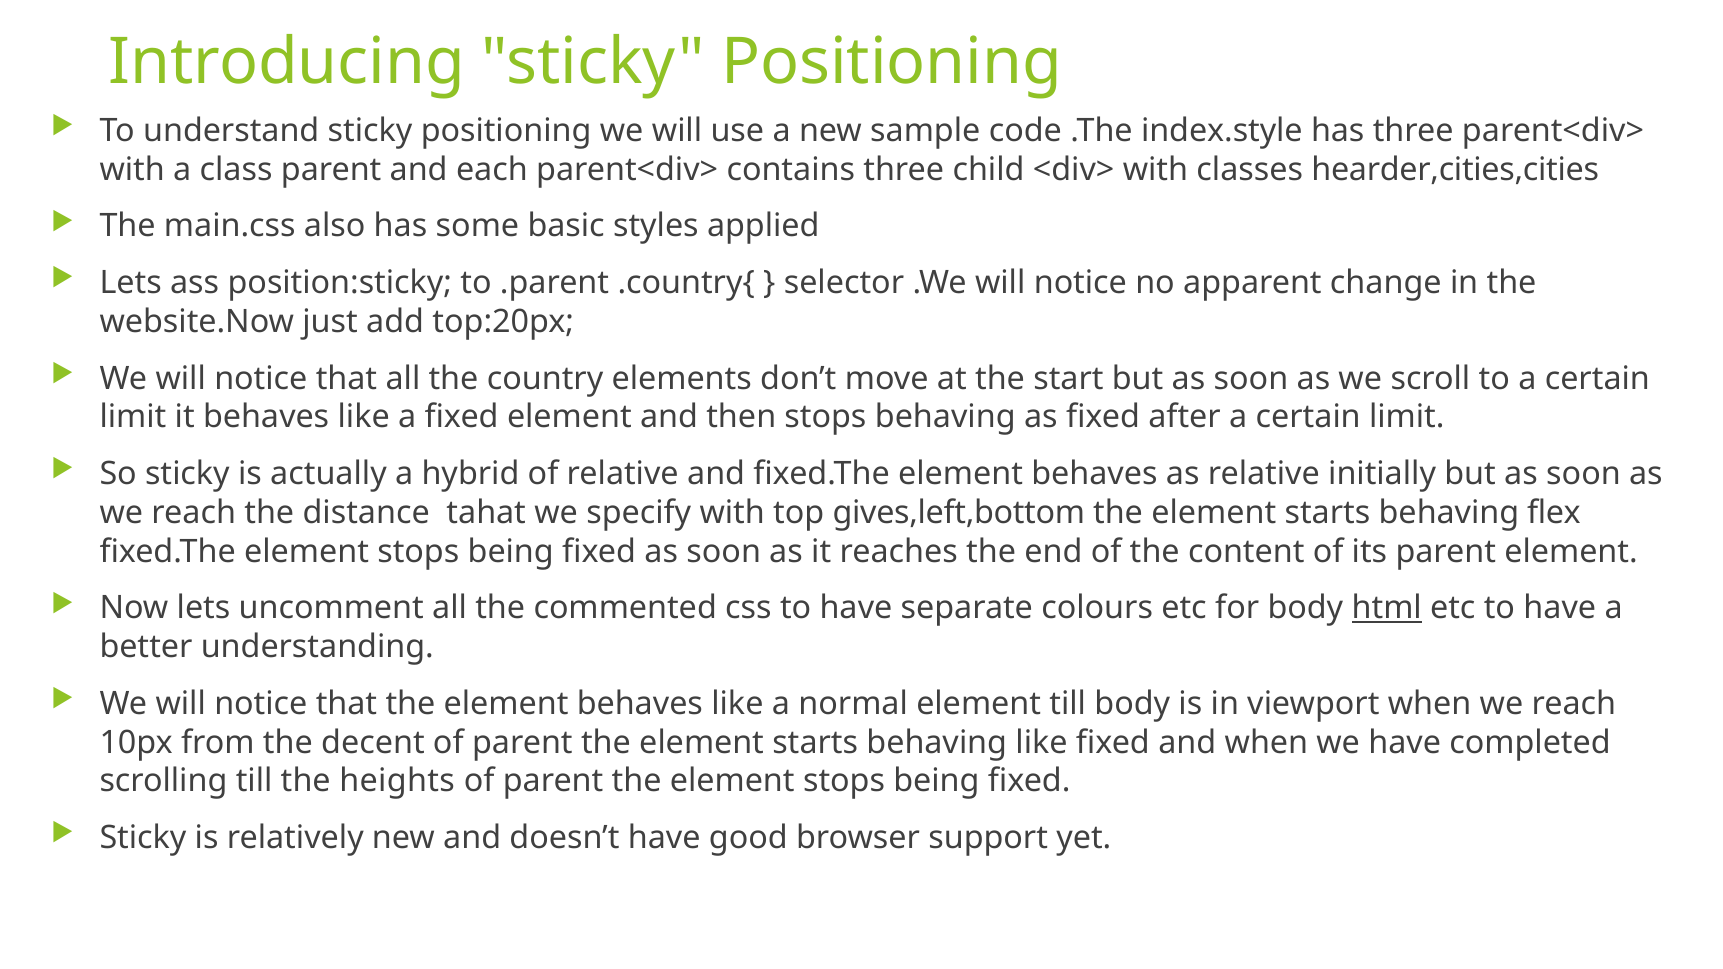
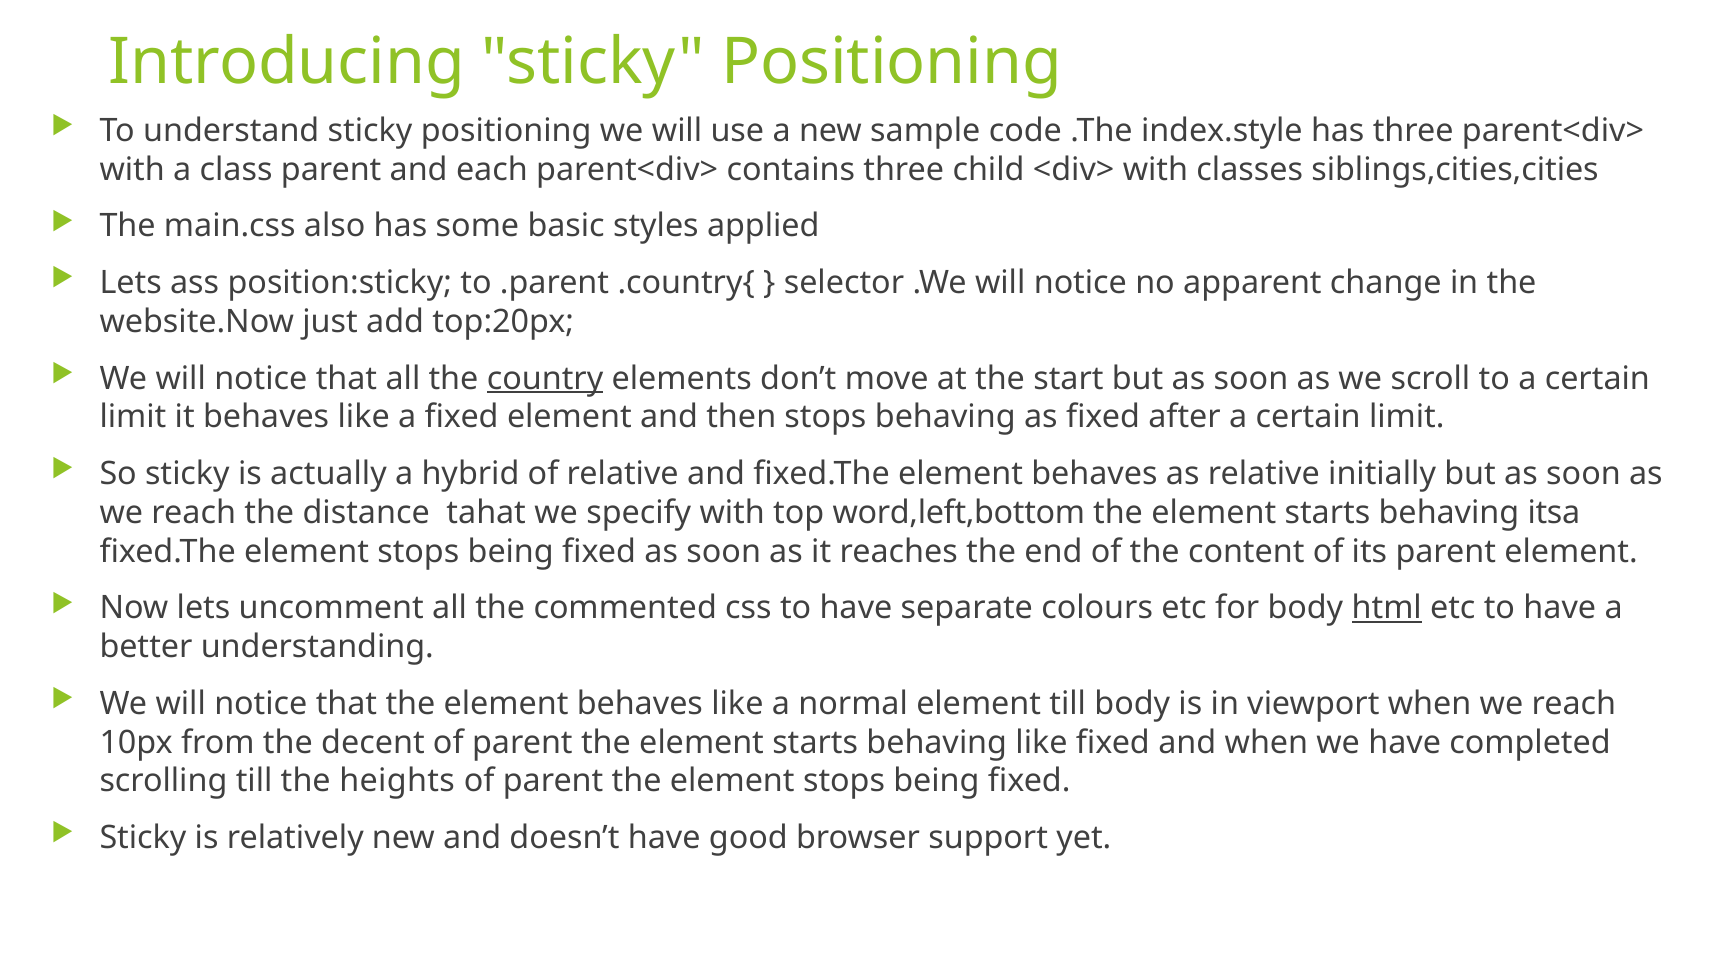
hearder,cities,cities: hearder,cities,cities -> siblings,cities,cities
country underline: none -> present
gives,left,bottom: gives,left,bottom -> word,left,bottom
flex: flex -> itsa
